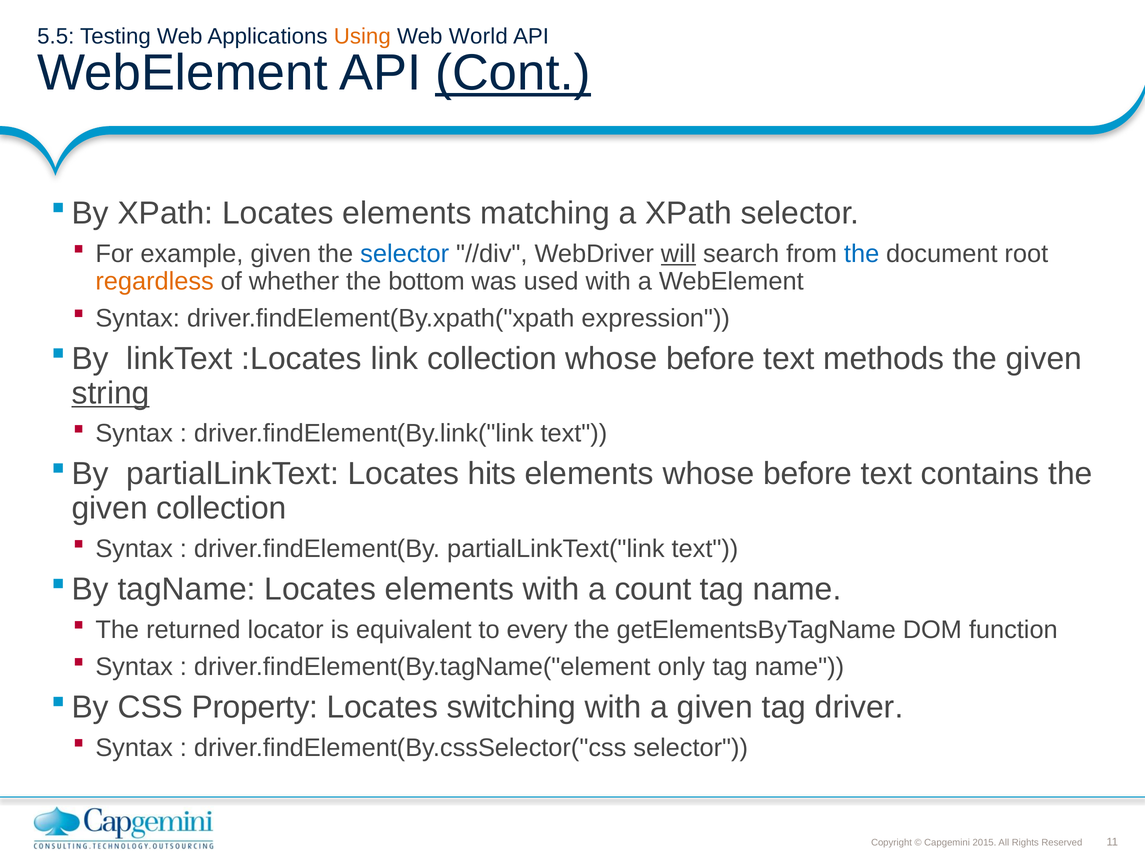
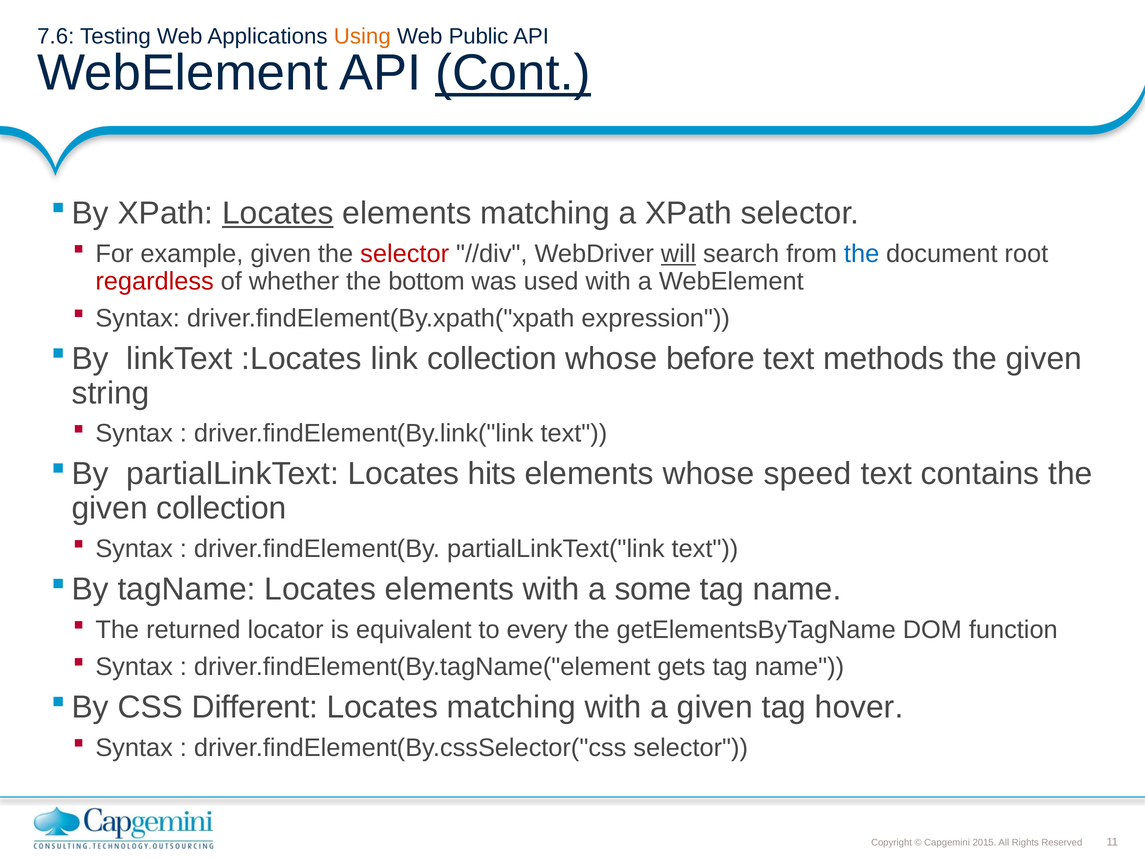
5.5: 5.5 -> 7.6
World: World -> Public
Locates at (278, 213) underline: none -> present
selector at (405, 254) colour: blue -> red
regardless colour: orange -> red
string underline: present -> none
elements whose before: before -> speed
count: count -> some
only: only -> gets
Property: Property -> Different
Locates switching: switching -> matching
driver: driver -> hover
